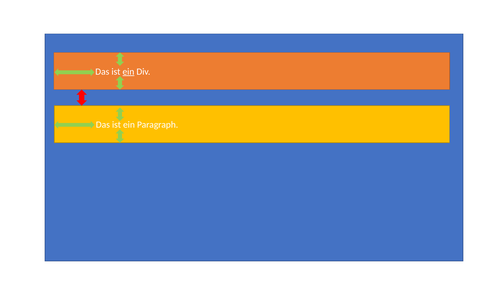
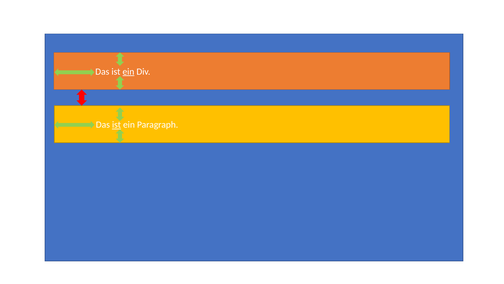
ist at (116, 125) underline: none -> present
